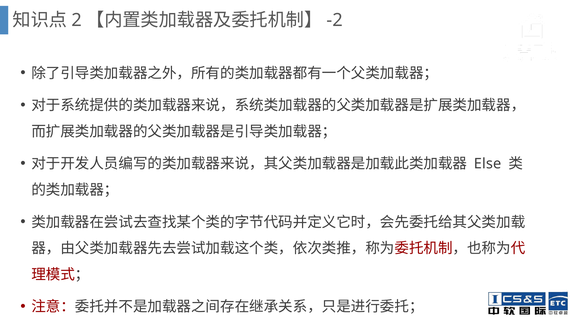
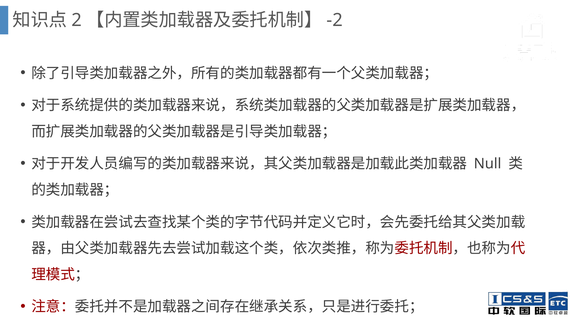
Else: Else -> Null
